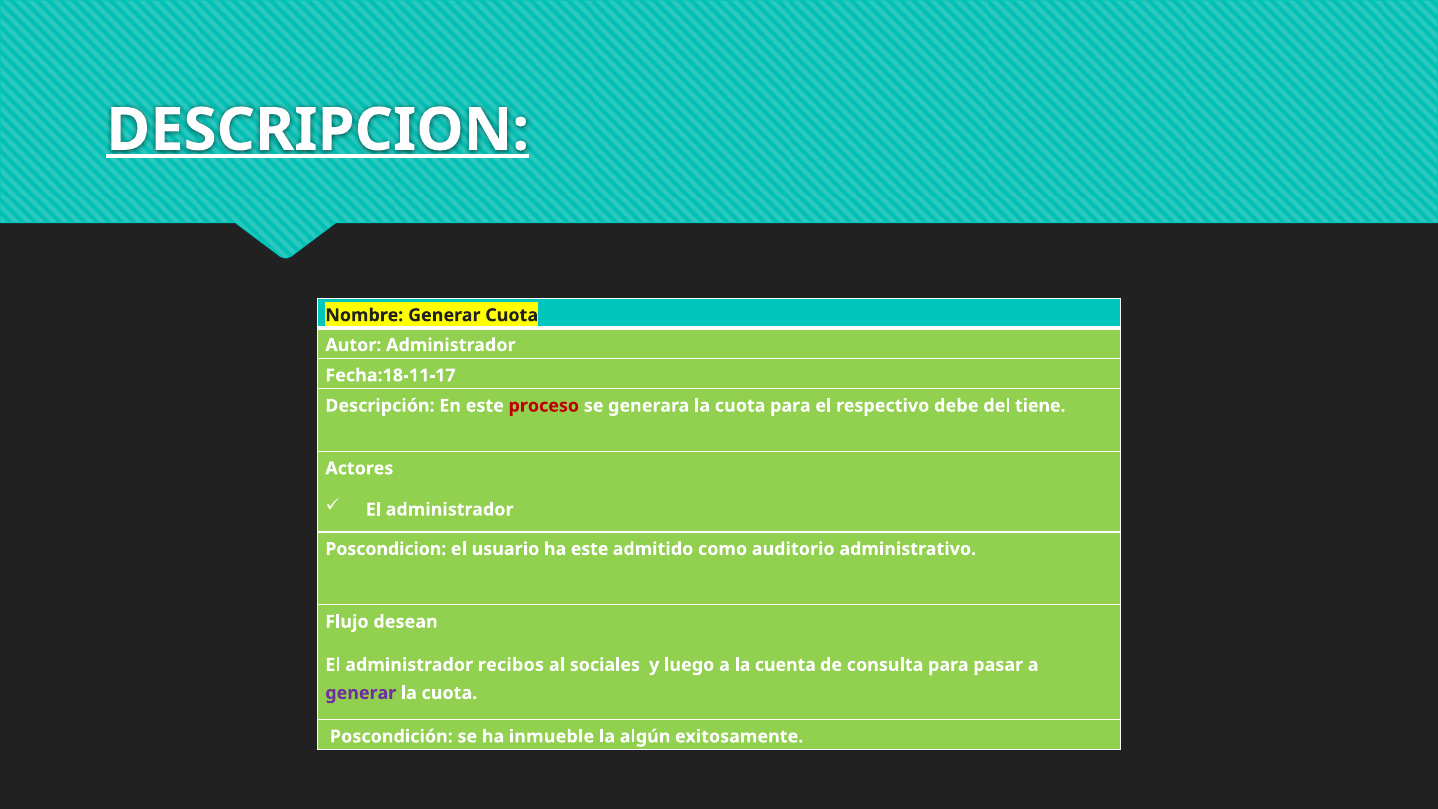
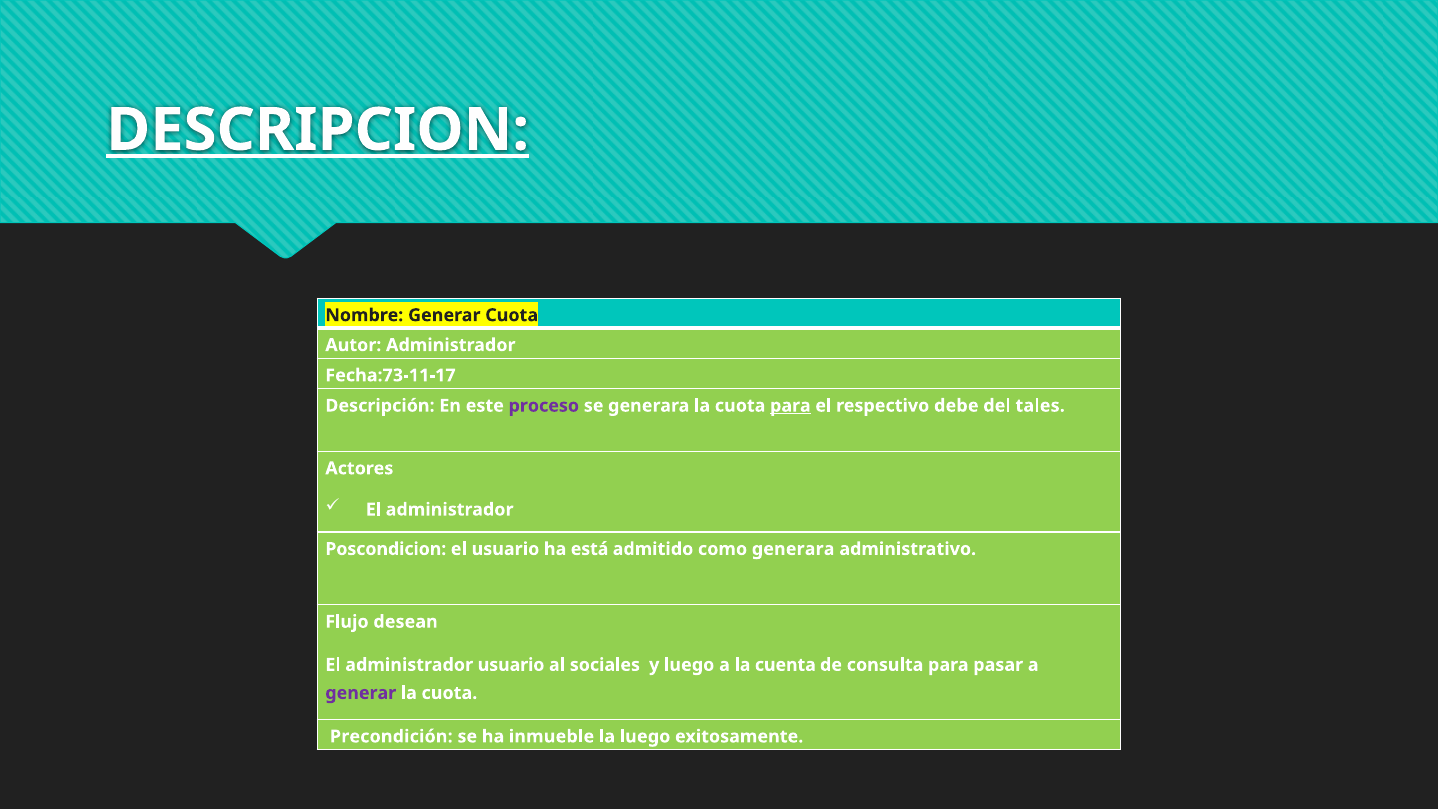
Fecha:18-11-17: Fecha:18-11-17 -> Fecha:73-11-17
proceso colour: red -> purple
para at (790, 406) underline: none -> present
tiene: tiene -> tales
ha este: este -> está
como auditorio: auditorio -> generara
administrador recibos: recibos -> usuario
Poscondición: Poscondición -> Precondición
la algún: algún -> luego
